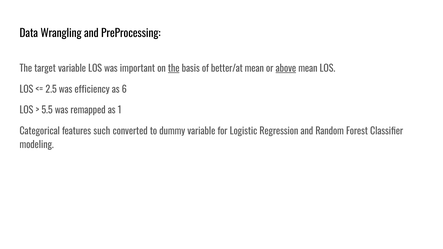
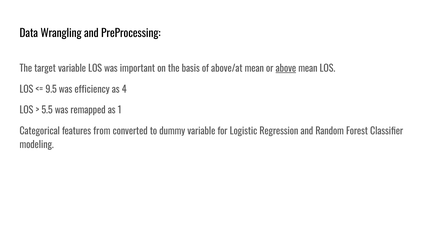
the at (174, 69) underline: present -> none
better/at: better/at -> above/at
2.5: 2.5 -> 9.5
6: 6 -> 4
such: such -> from
